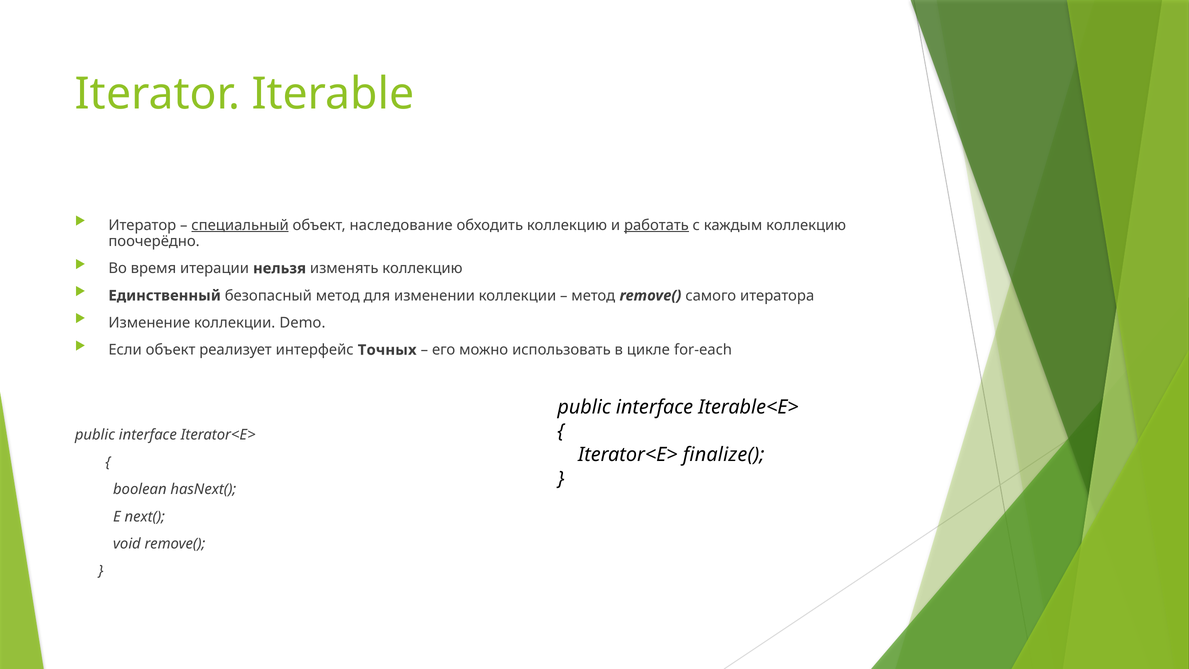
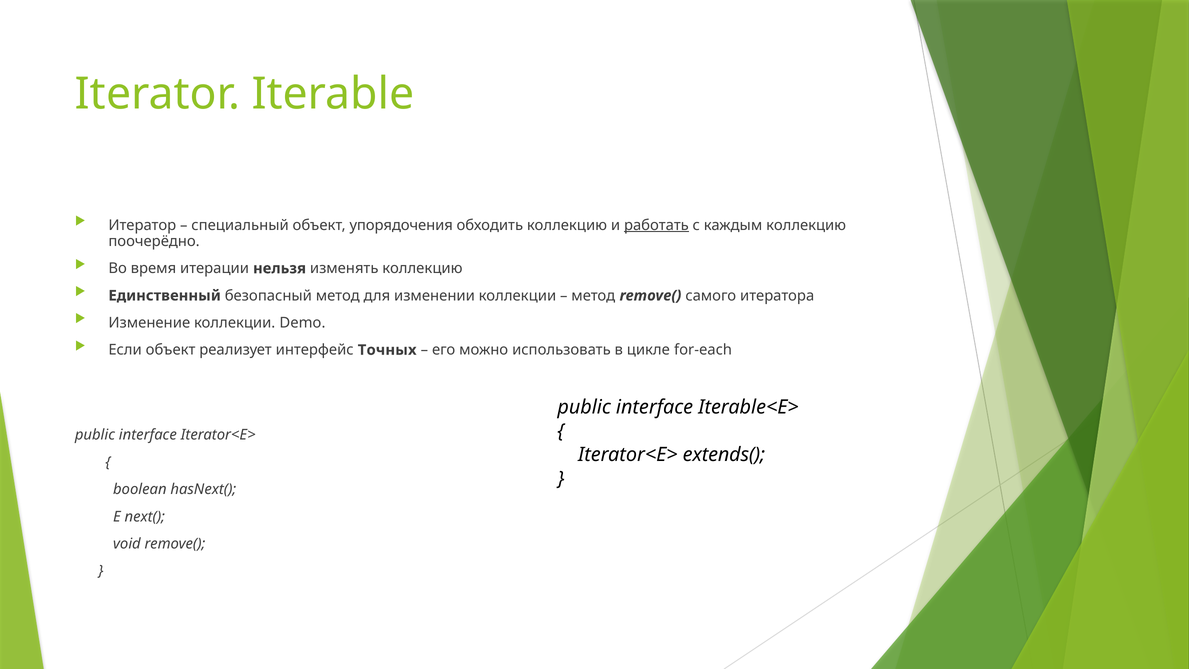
специальный underline: present -> none
наследование: наследование -> упорядочения
finalize(: finalize( -> extends(
